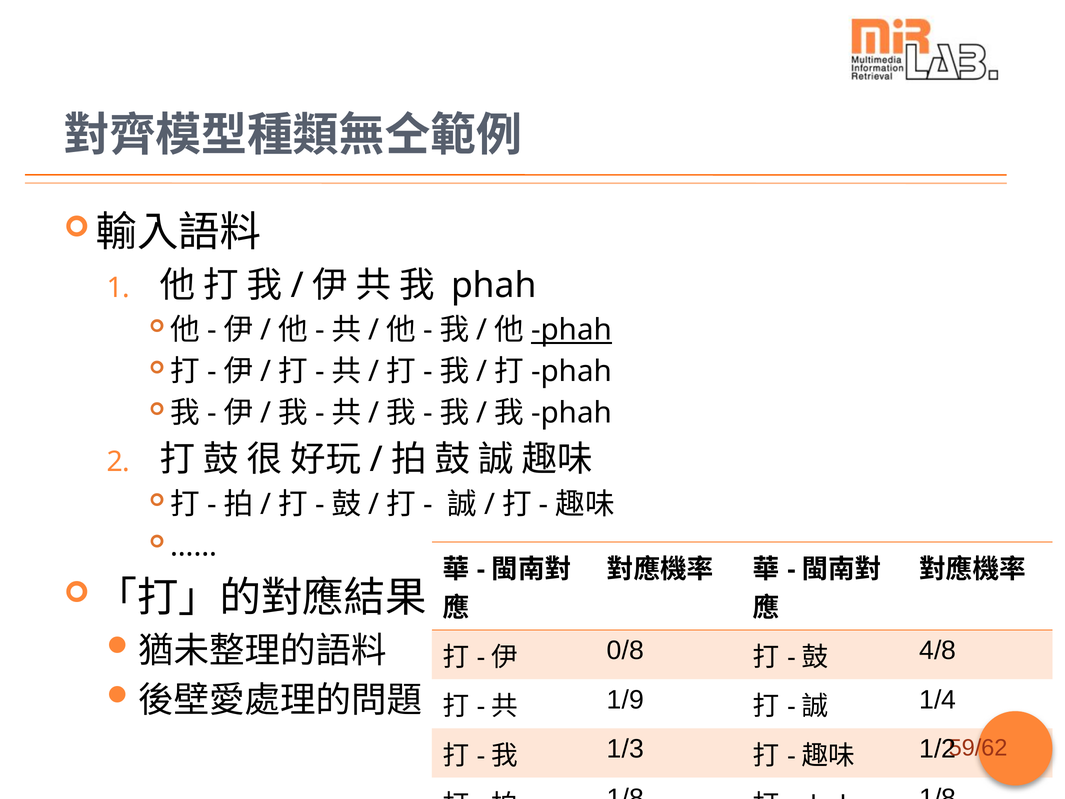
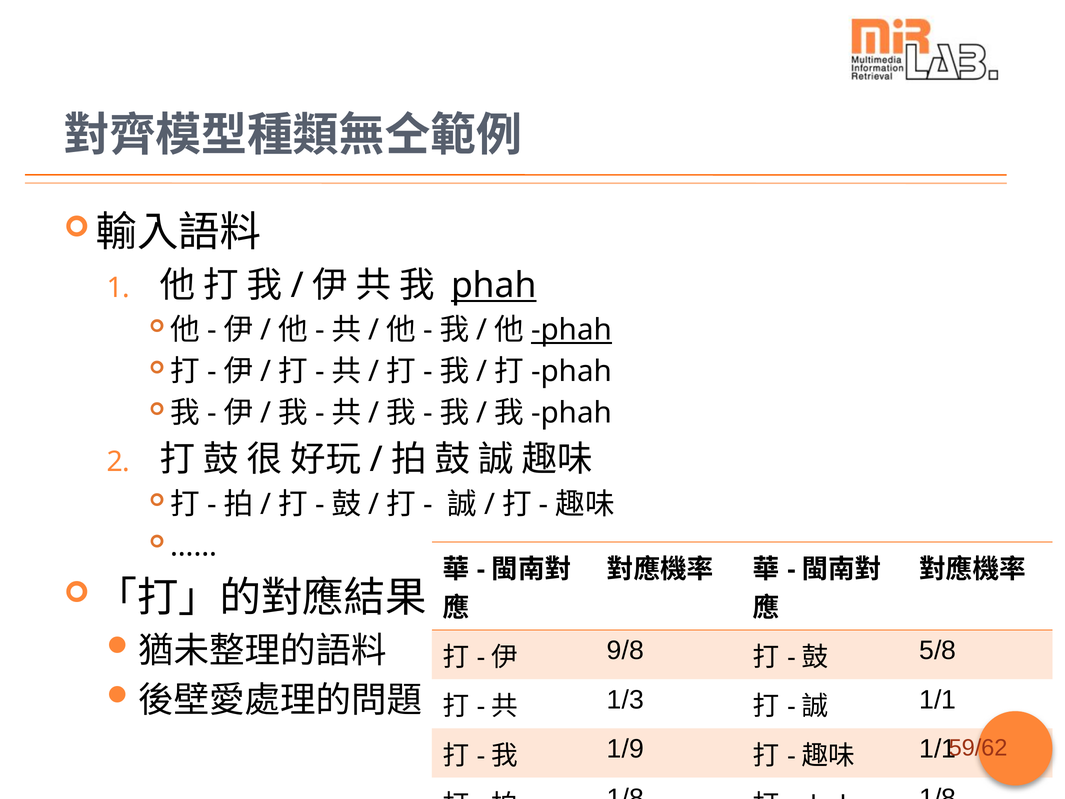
phah at (494, 286) underline: none -> present
0/8: 0/8 -> 9/8
4/8: 4/8 -> 5/8
1/9: 1/9 -> 1/3
1/4 at (938, 700): 1/4 -> 1/1
1/3: 1/3 -> 1/9
1/2 at (938, 749): 1/2 -> 1/1
